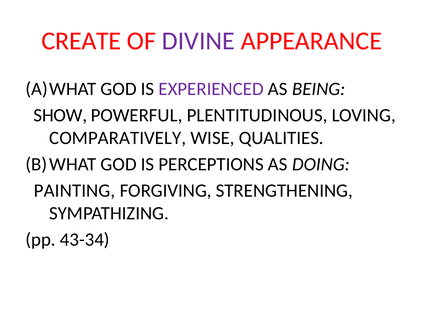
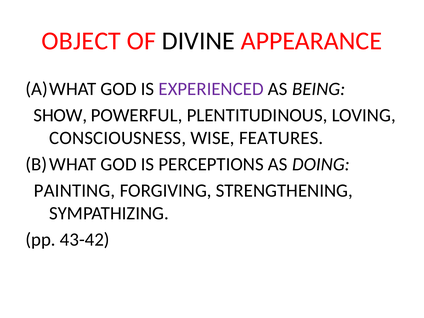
CREATE: CREATE -> OBJECT
DIVINE colour: purple -> black
COMPARATIVELY: COMPARATIVELY -> CONSCIOUSNESS
QUALITIES: QUALITIES -> FEATURES
43-34: 43-34 -> 43-42
